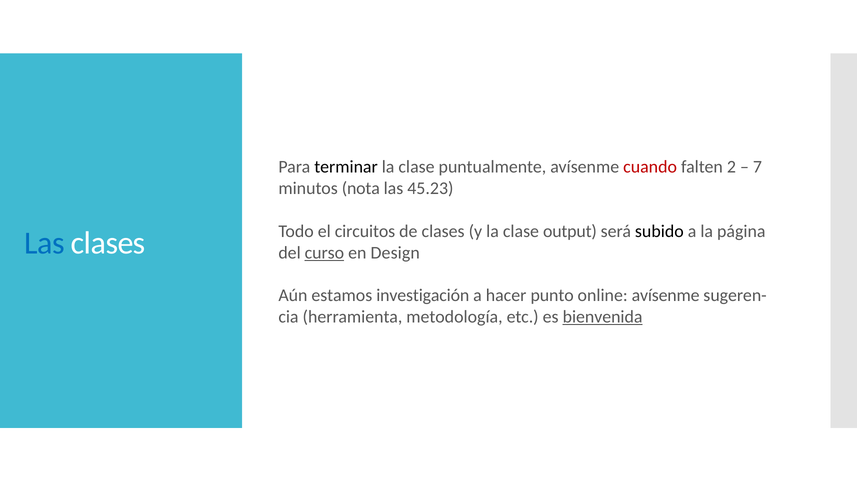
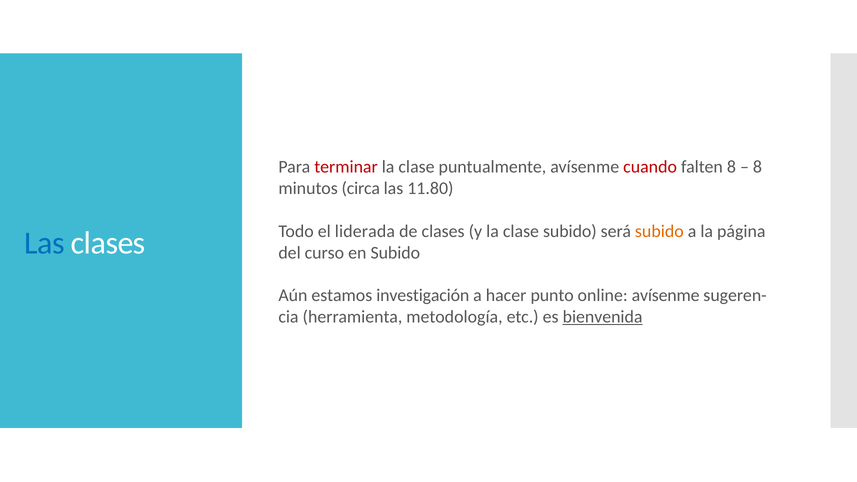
terminar colour: black -> red
falten 2: 2 -> 8
7 at (757, 167): 7 -> 8
nota: nota -> circa
45.23: 45.23 -> 11.80
circuitos: circuitos -> liderada
clase output: output -> subido
subido at (659, 231) colour: black -> orange
curso underline: present -> none
en Design: Design -> Subido
